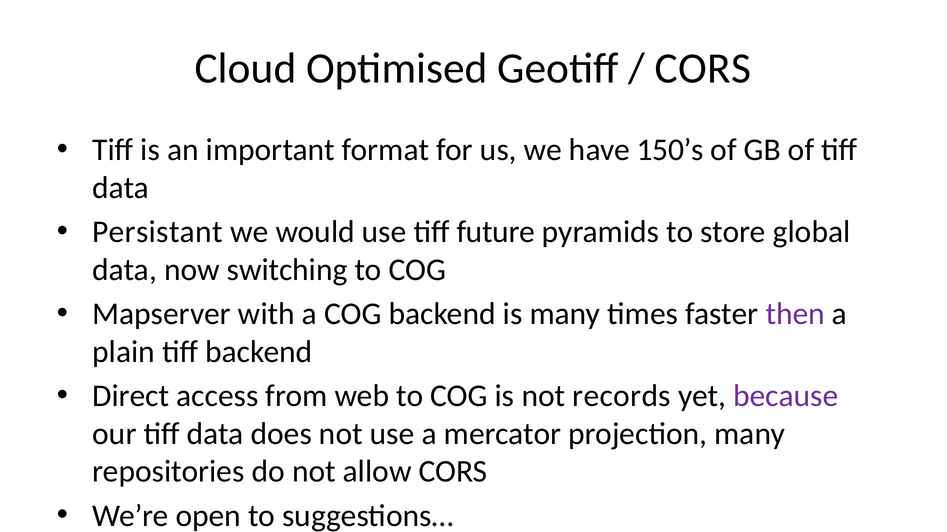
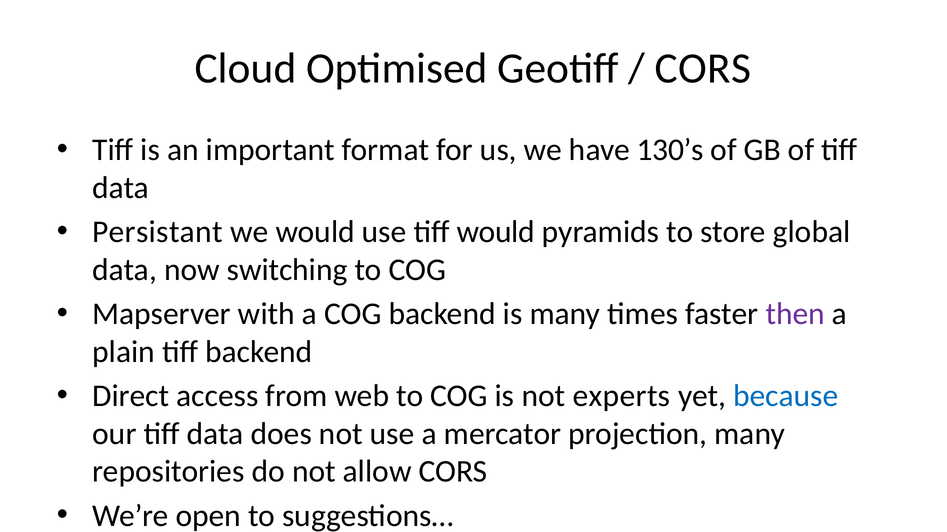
150’s: 150’s -> 130’s
tiff future: future -> would
records: records -> experts
because colour: purple -> blue
